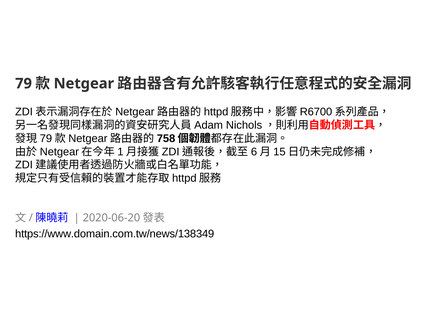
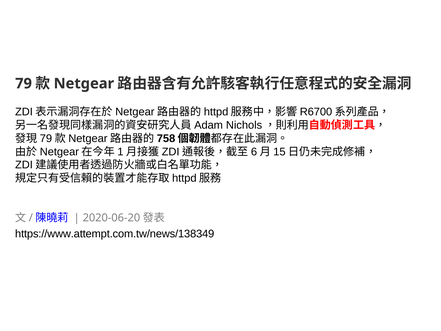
https://www.domain.com.tw/news/138349: https://www.domain.com.tw/news/138349 -> https://www.attempt.com.tw/news/138349
